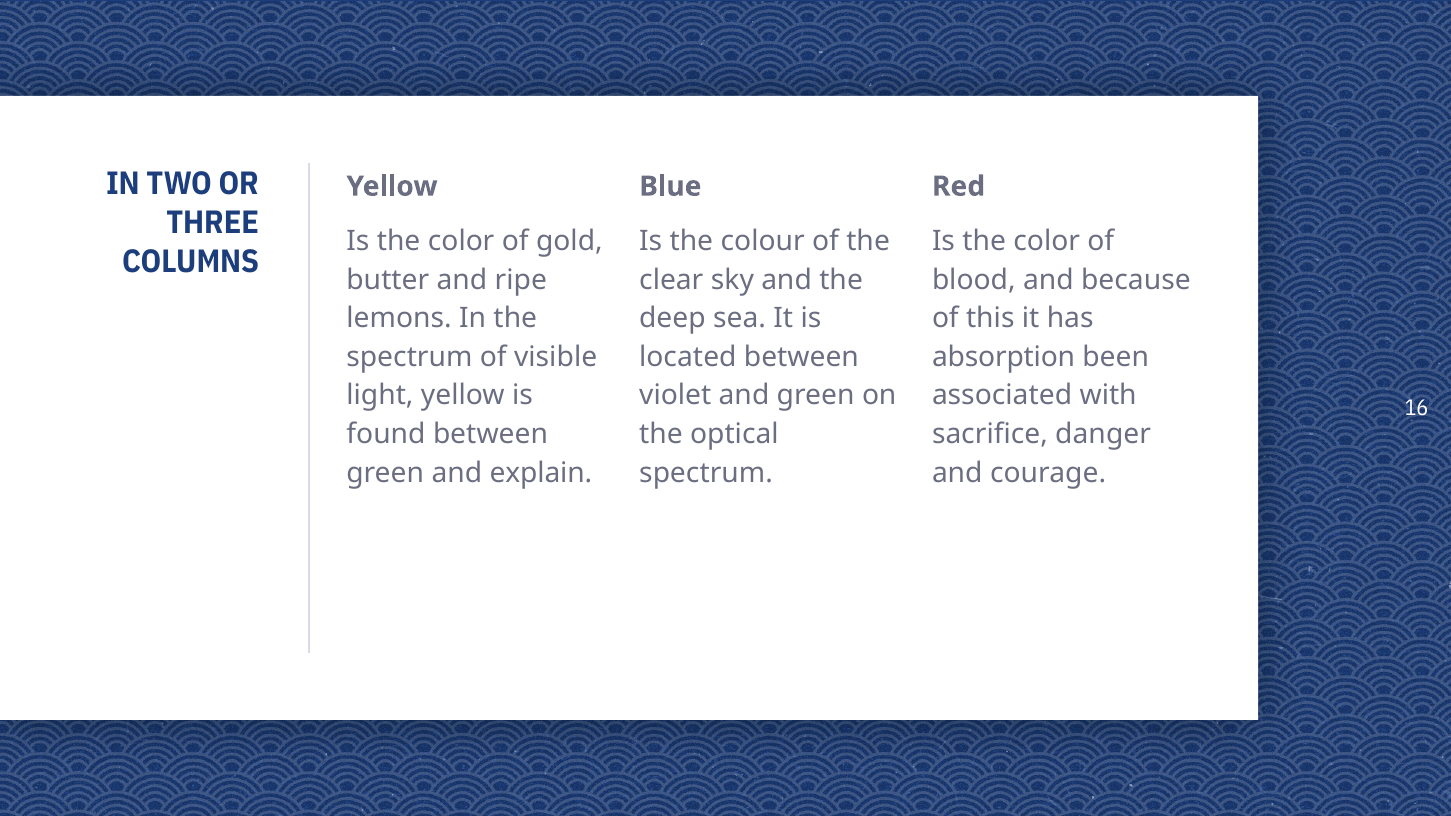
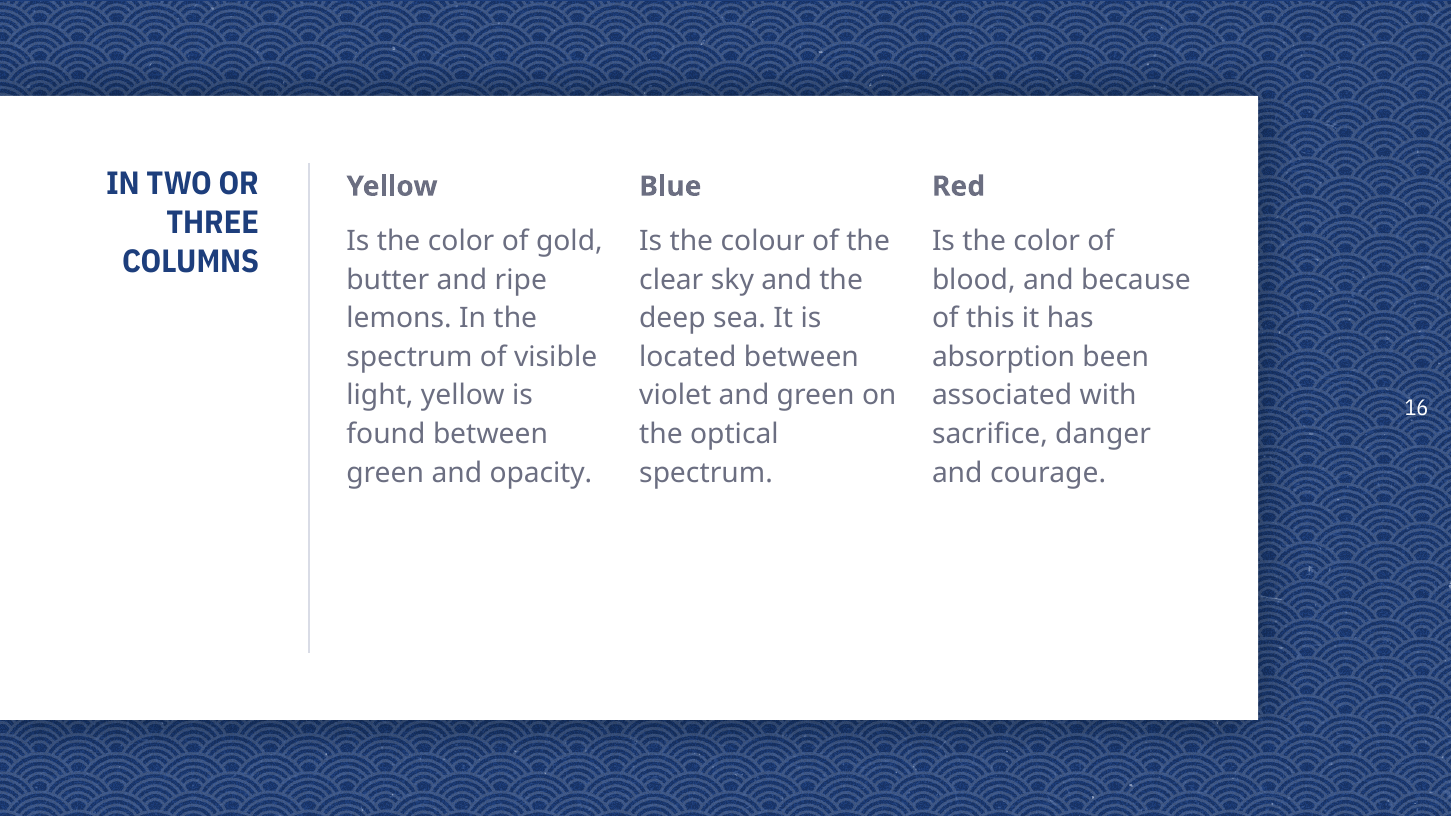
explain: explain -> opacity
